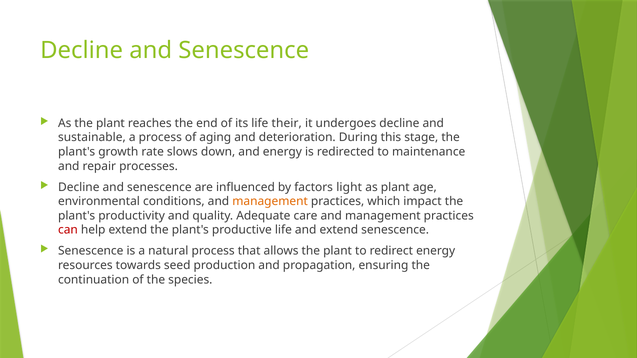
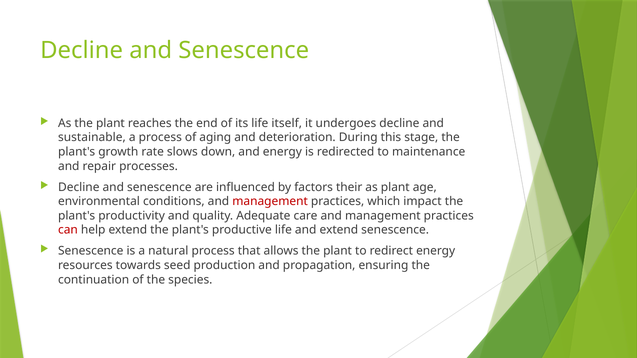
their: their -> itself
light: light -> their
management at (270, 202) colour: orange -> red
